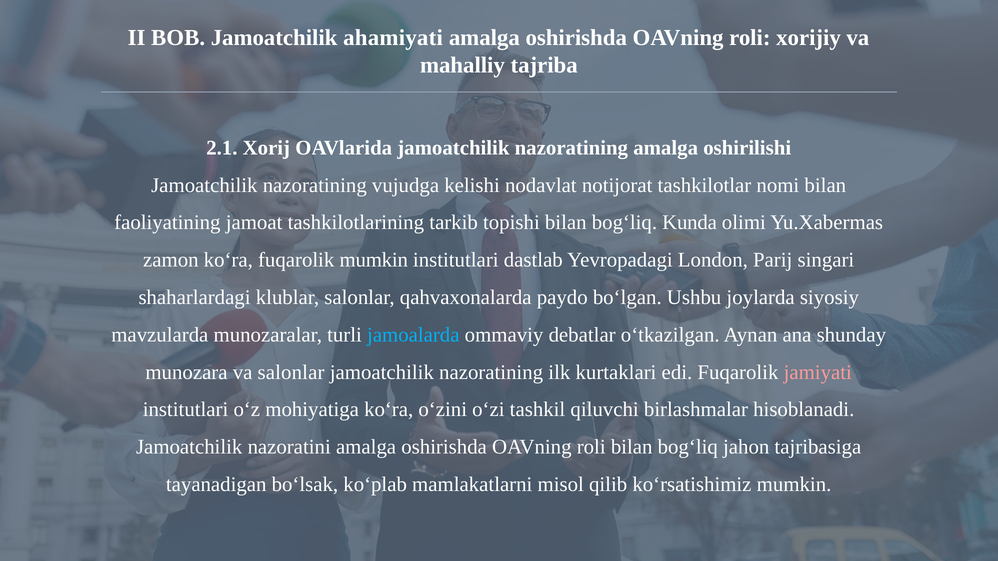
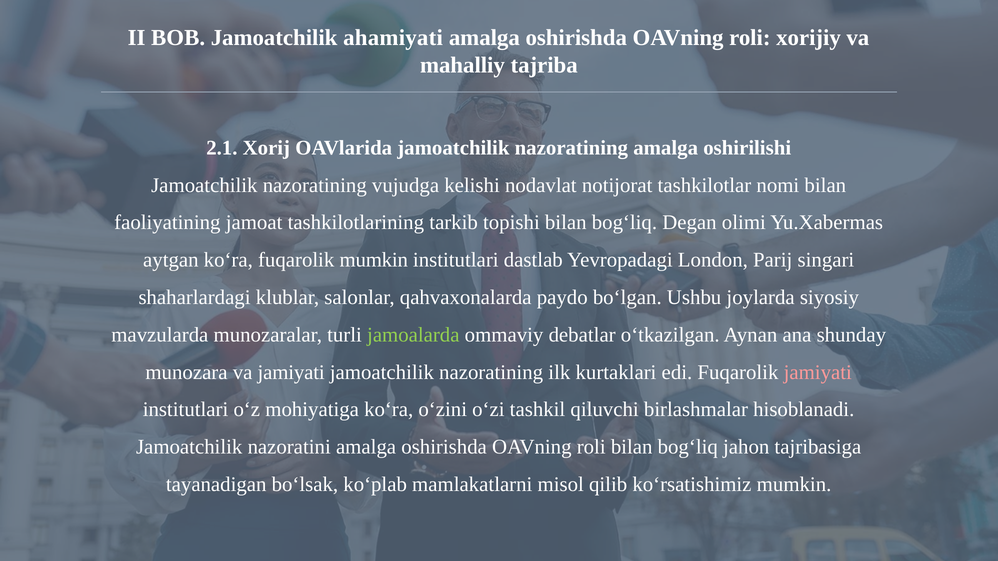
Kunda: Kunda -> Degan
zamon: zamon -> aytgan
jamoalarda colour: light blue -> light green
va salonlar: salonlar -> jamiyati
